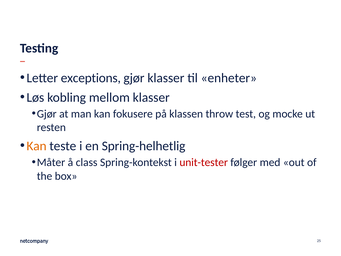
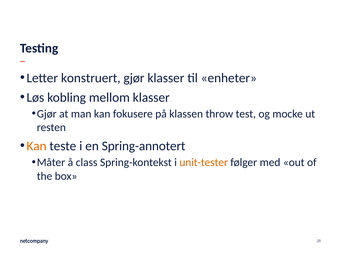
exceptions: exceptions -> konstruert
Spring-helhetlig: Spring-helhetlig -> Spring-annotert
unit-tester colour: red -> orange
